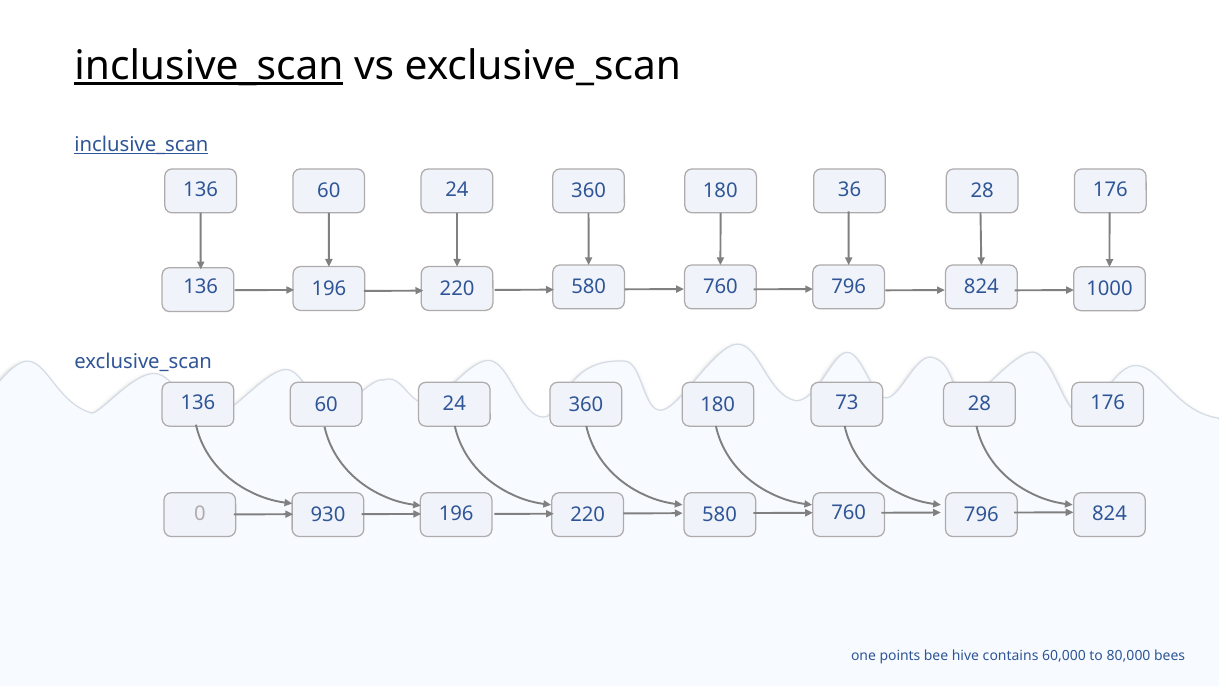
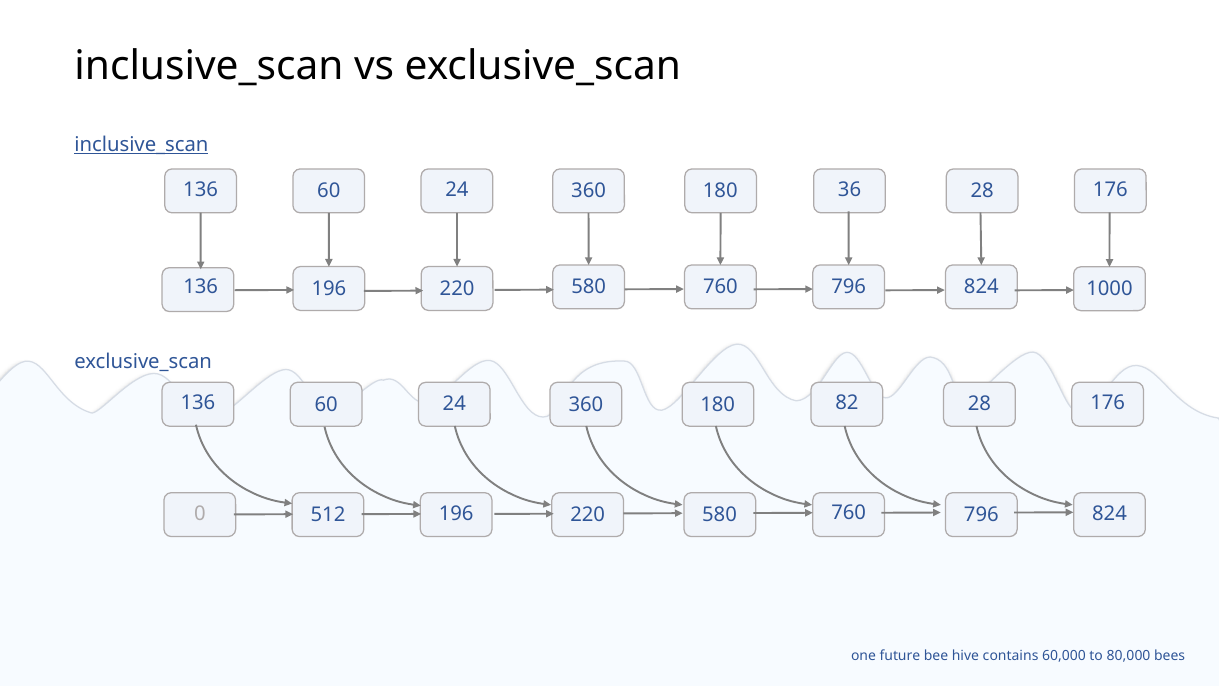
inclusive_scan at (209, 66) underline: present -> none
73: 73 -> 82
930: 930 -> 512
points: points -> future
